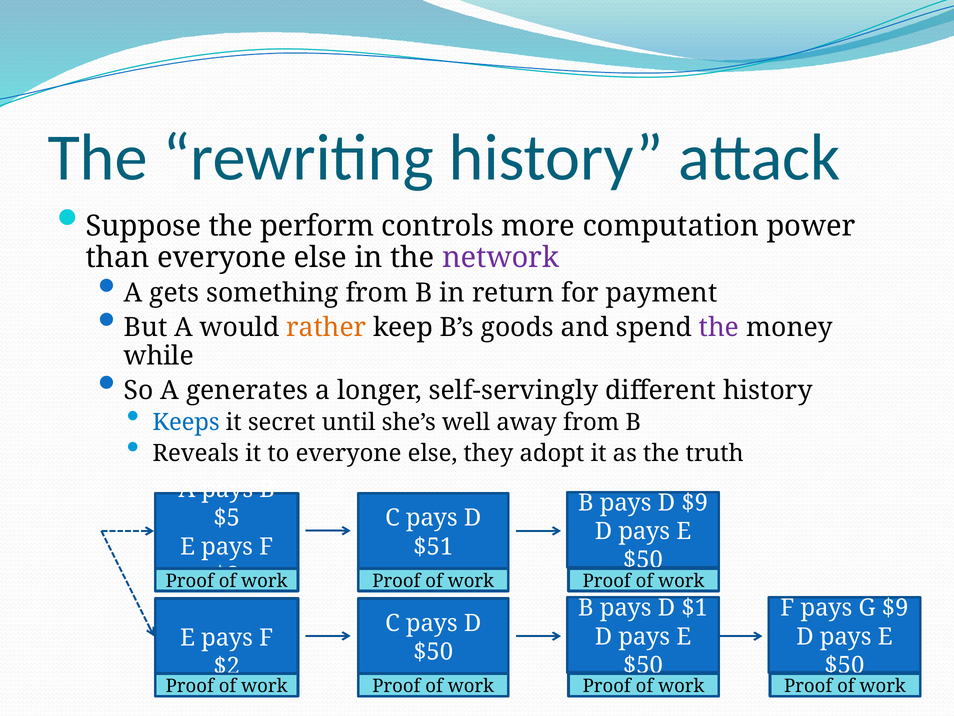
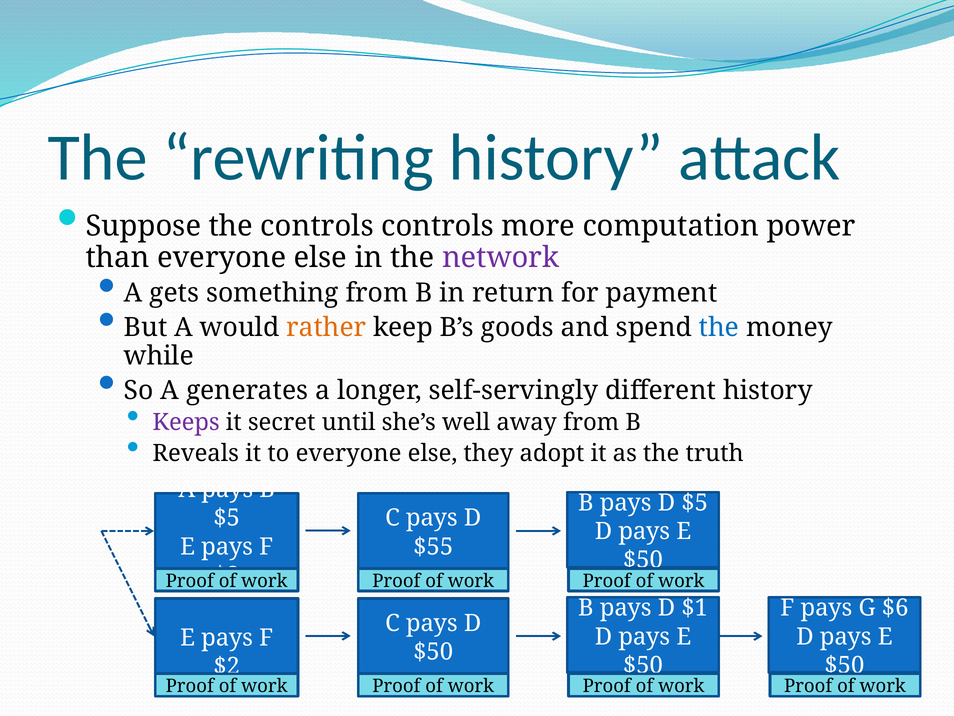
the perform: perform -> controls
the at (719, 327) colour: purple -> blue
Keeps colour: blue -> purple
D $9: $9 -> $5
$51: $51 -> $55
G $9: $9 -> $6
